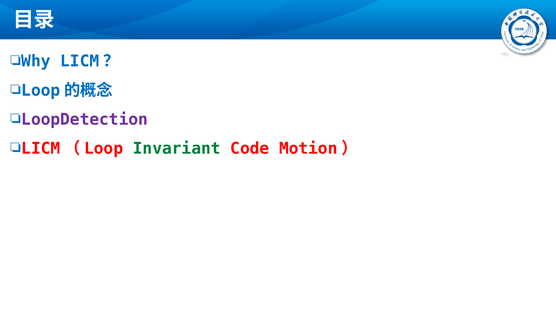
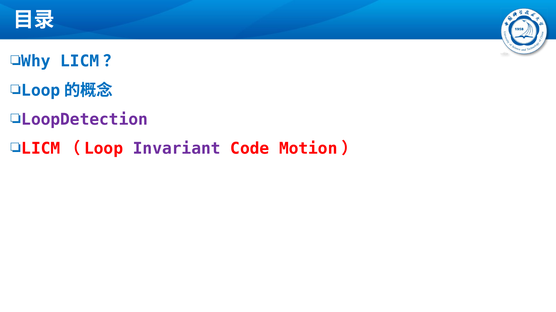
Invariant colour: green -> purple
